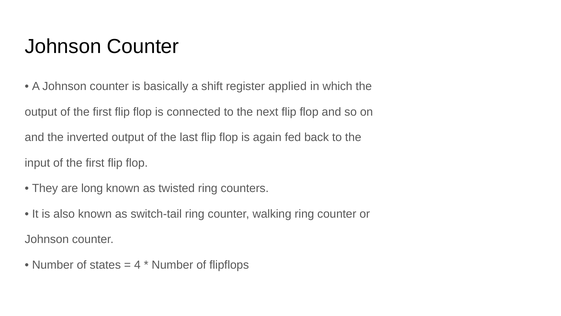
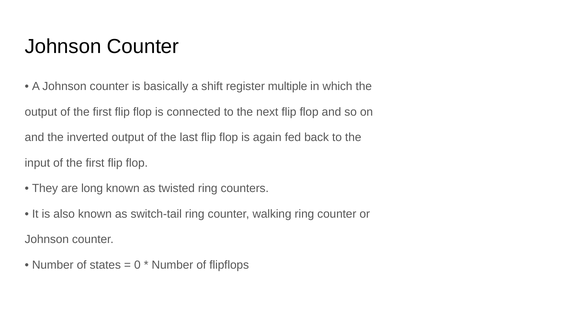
applied: applied -> multiple
4: 4 -> 0
